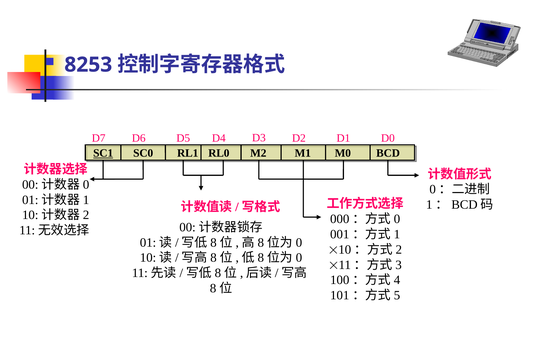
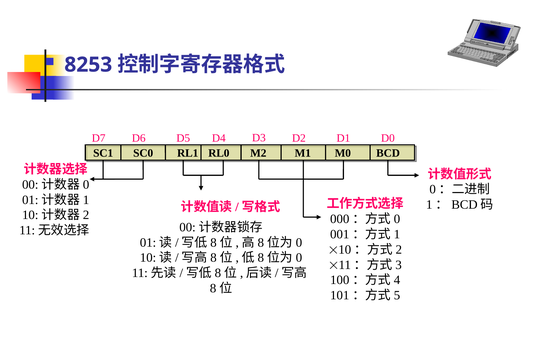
SC1 underline: present -> none
